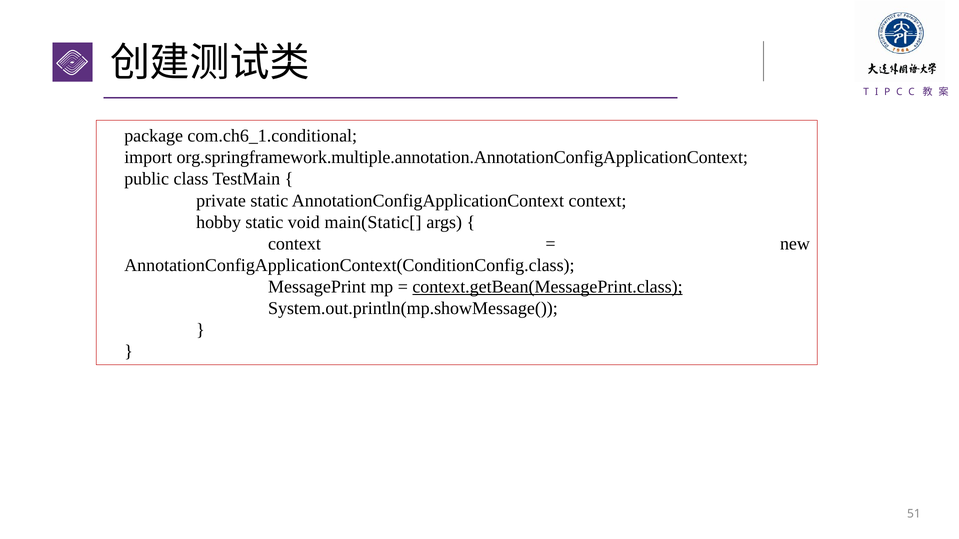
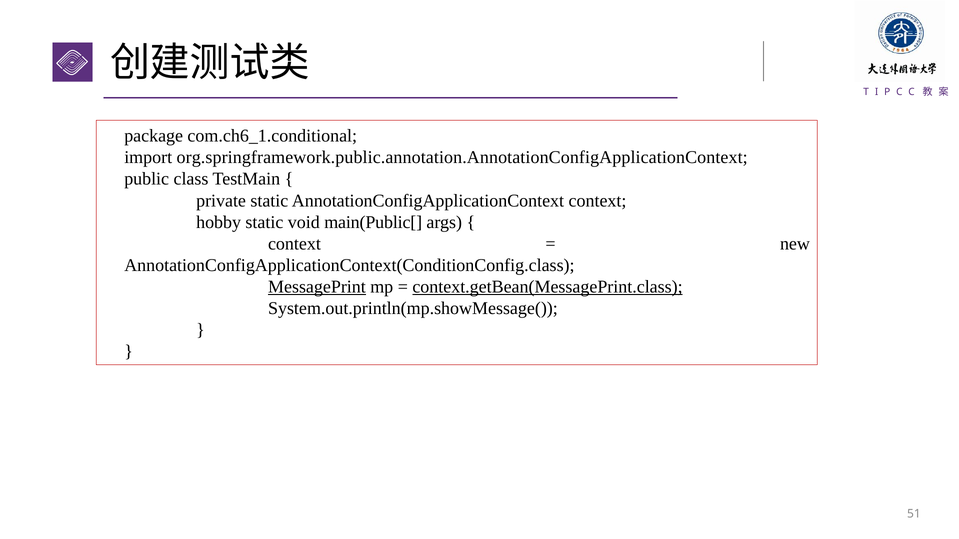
org.springframework.multiple.annotation.AnnotationConfigApplicationContext: org.springframework.multiple.annotation.AnnotationConfigApplicationContext -> org.springframework.public.annotation.AnnotationConfigApplicationContext
main(Static[: main(Static[ -> main(Public[
MessagePrint underline: none -> present
